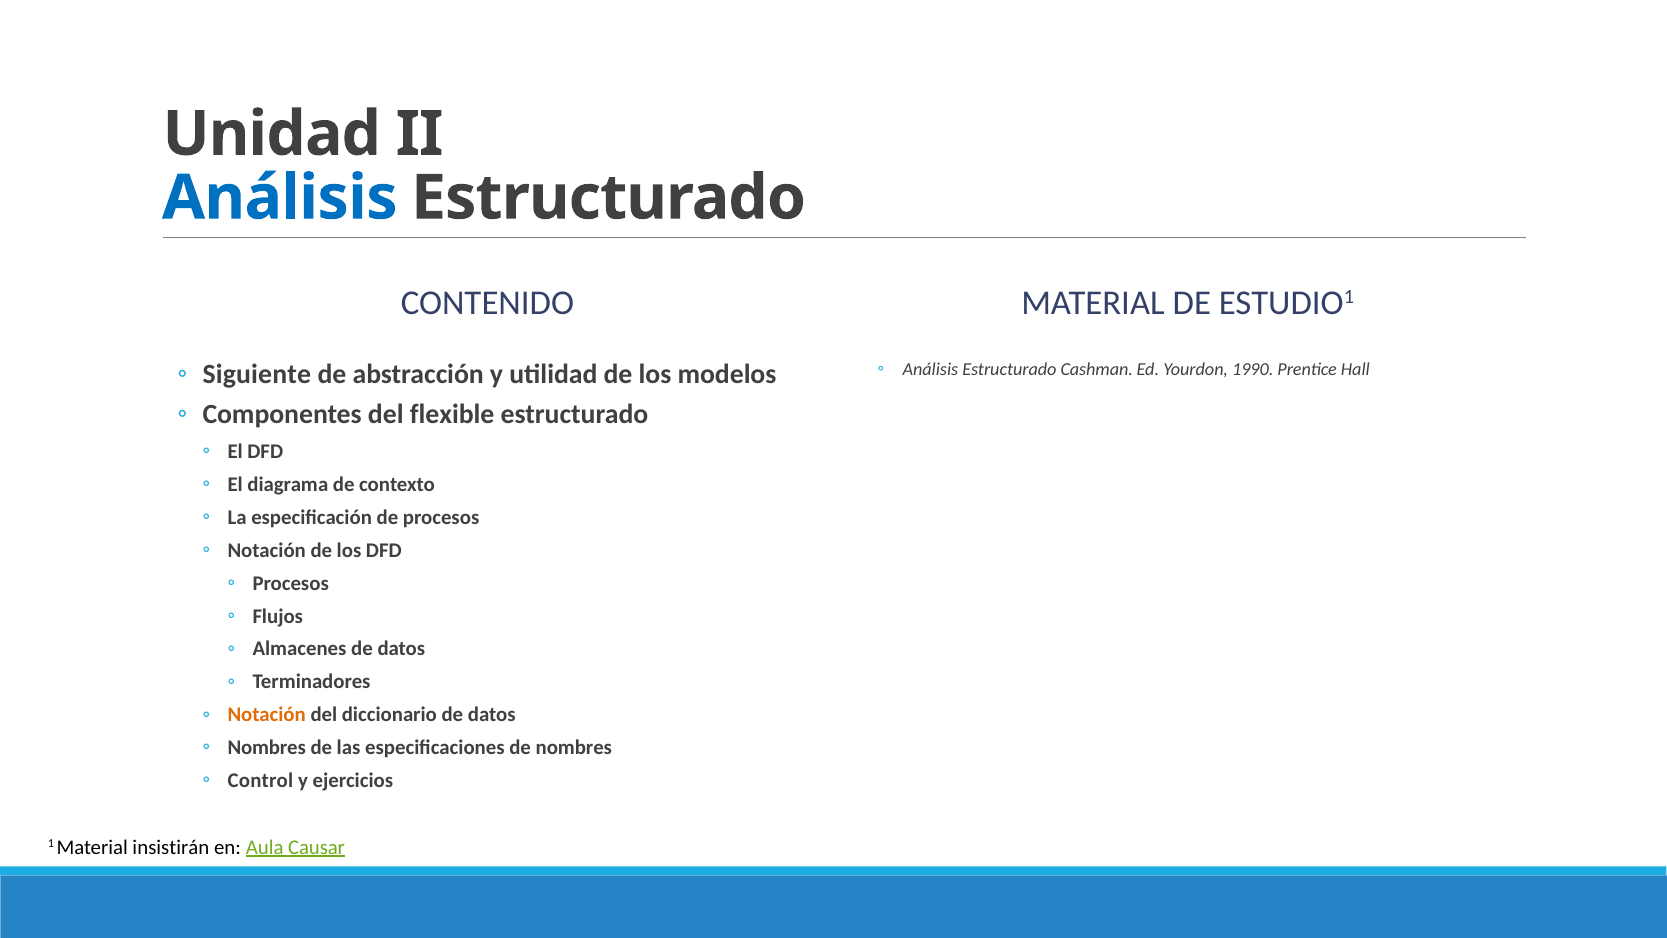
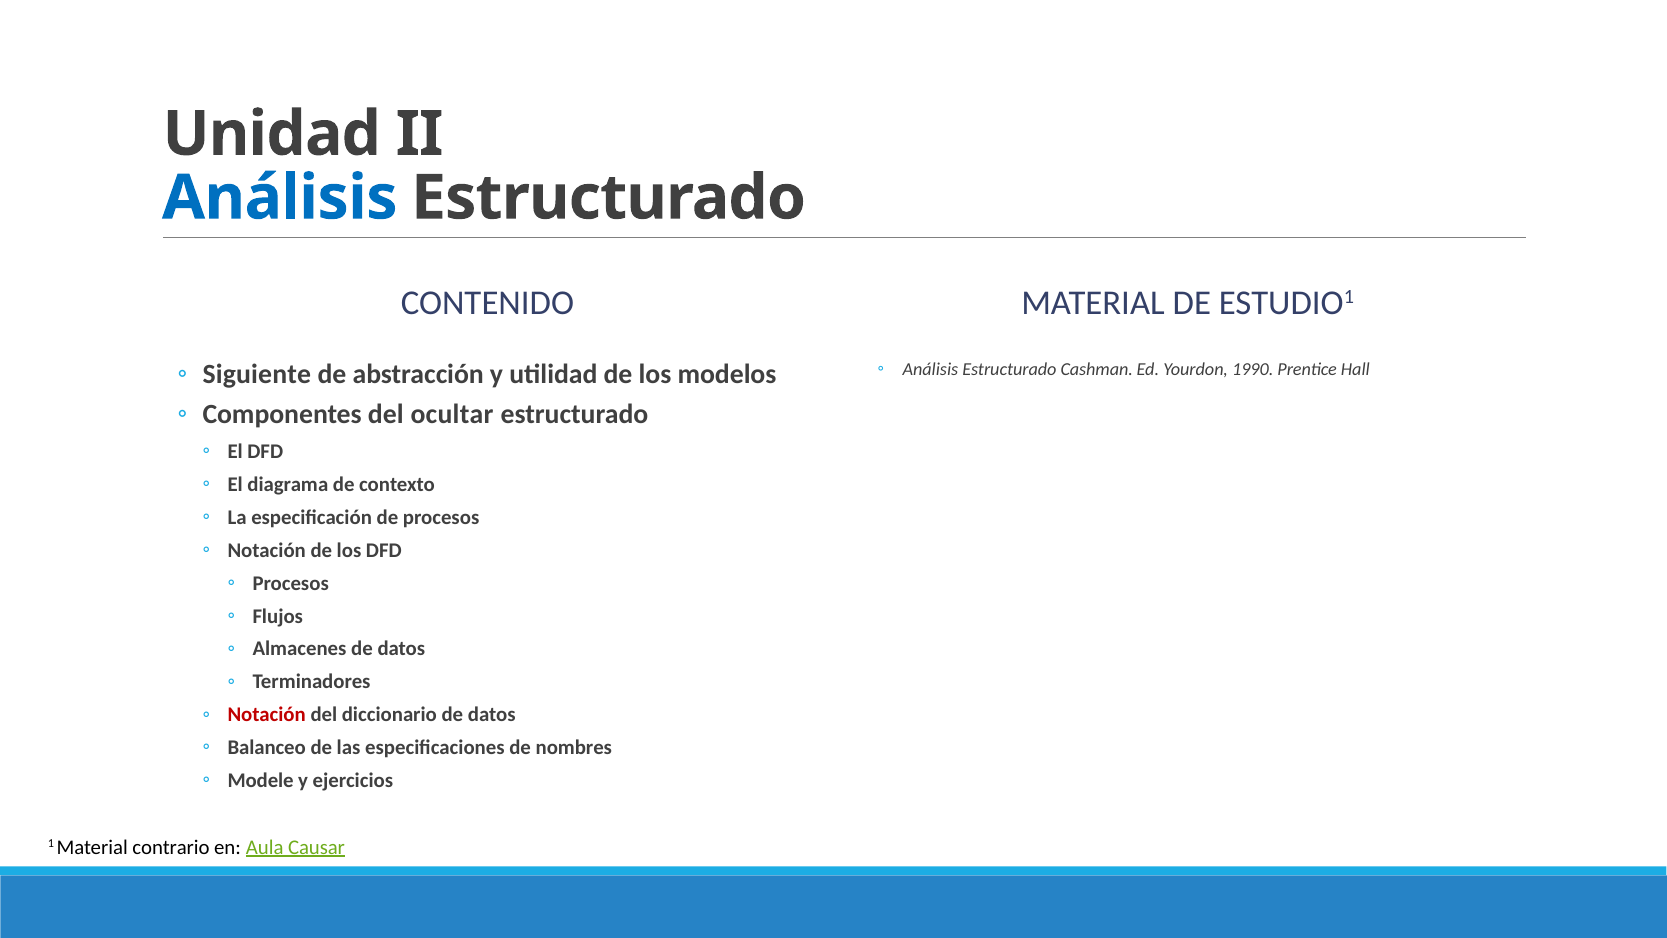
flexible: flexible -> ocultar
Notación at (267, 715) colour: orange -> red
Nombres at (267, 748): Nombres -> Balanceo
Control: Control -> Modele
insistirán: insistirán -> contrario
